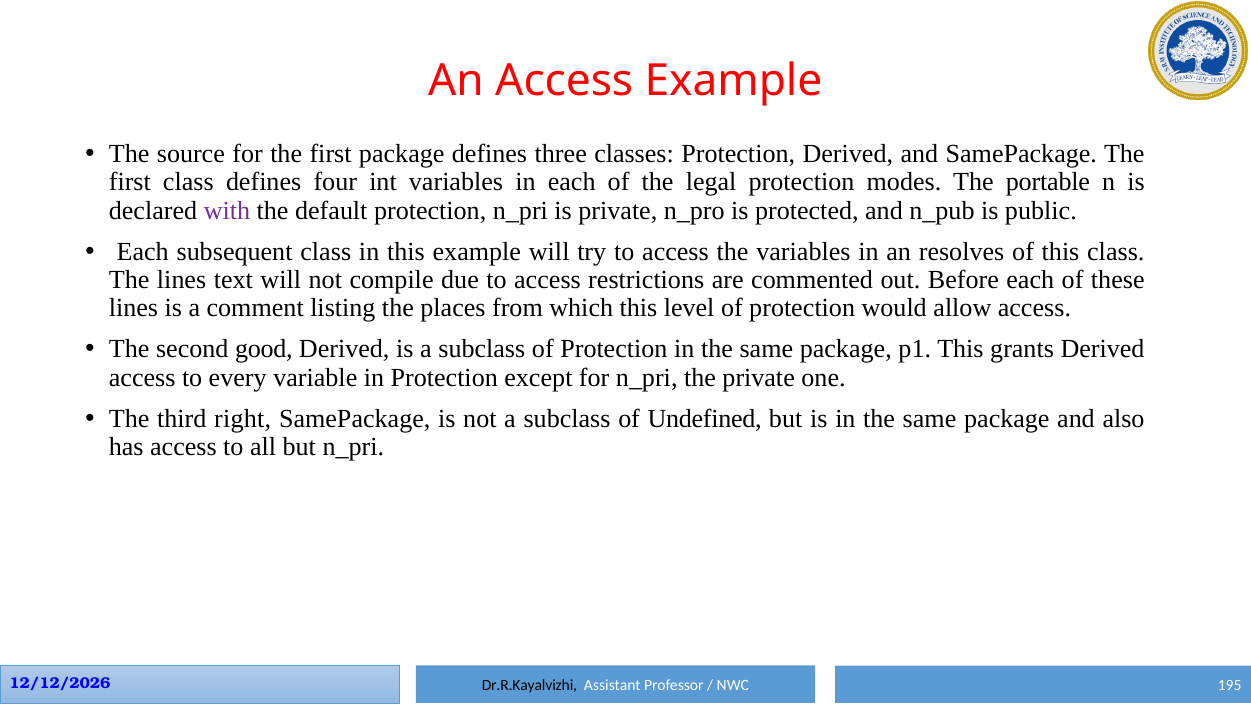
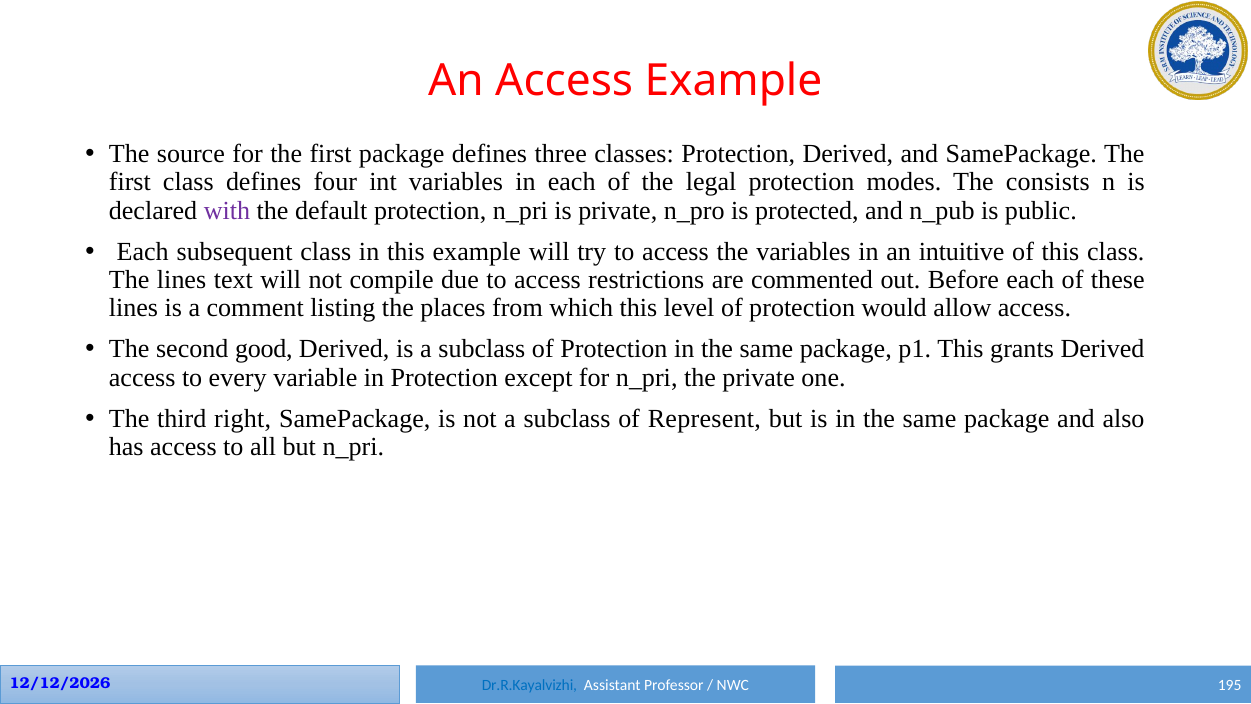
portable: portable -> consists
resolves: resolves -> intuitive
Undefined: Undefined -> Represent
Dr.R.Kayalvizhi colour: black -> blue
